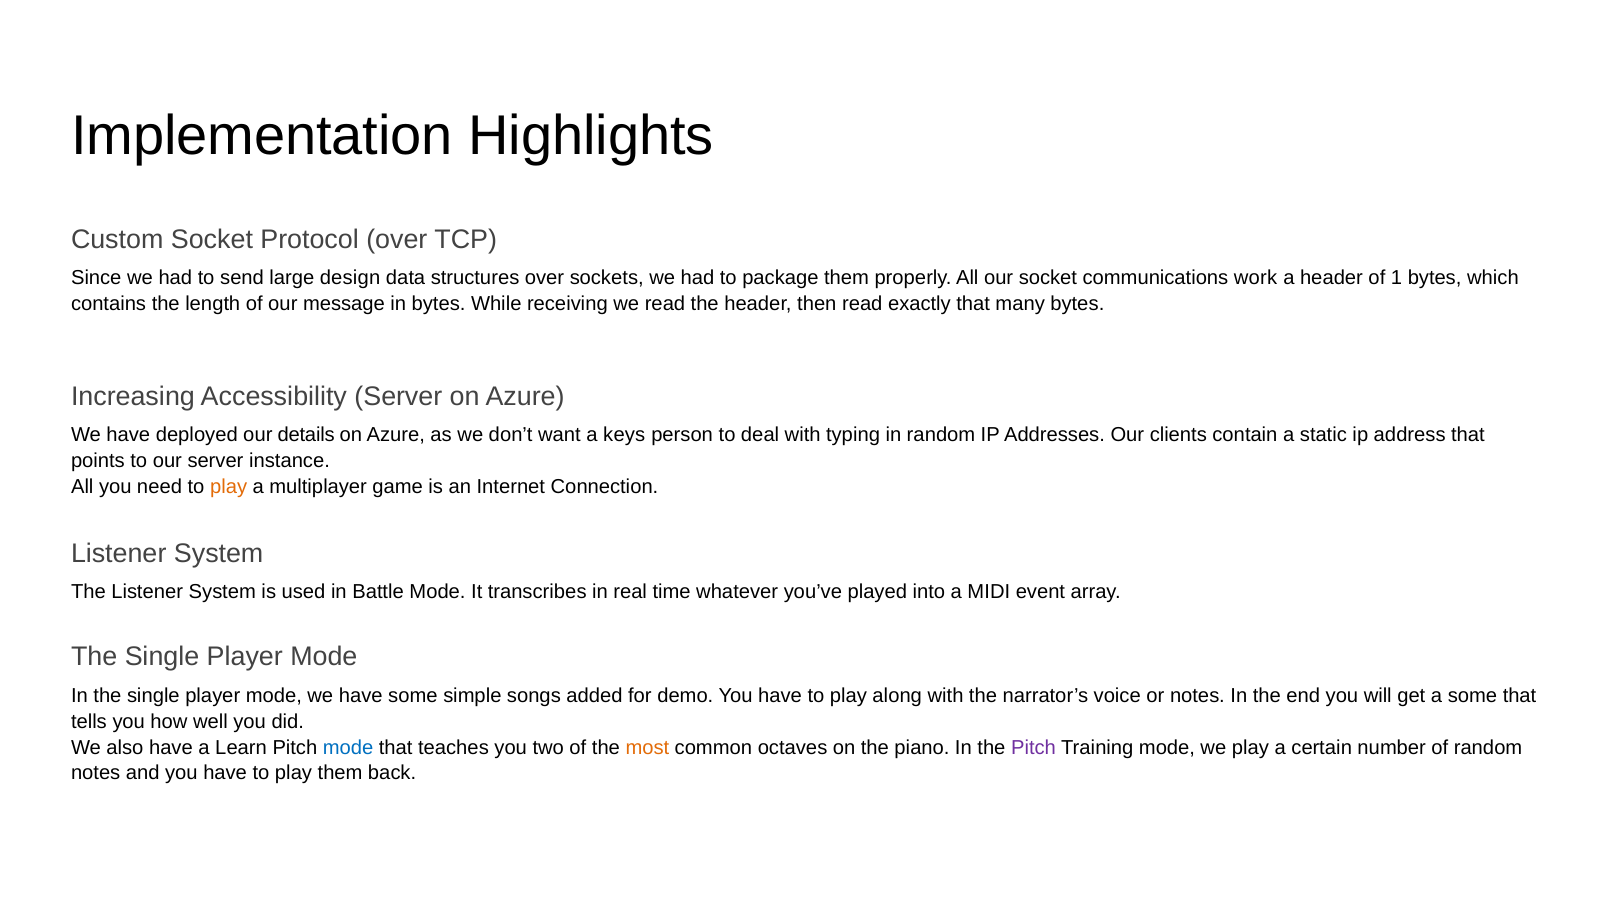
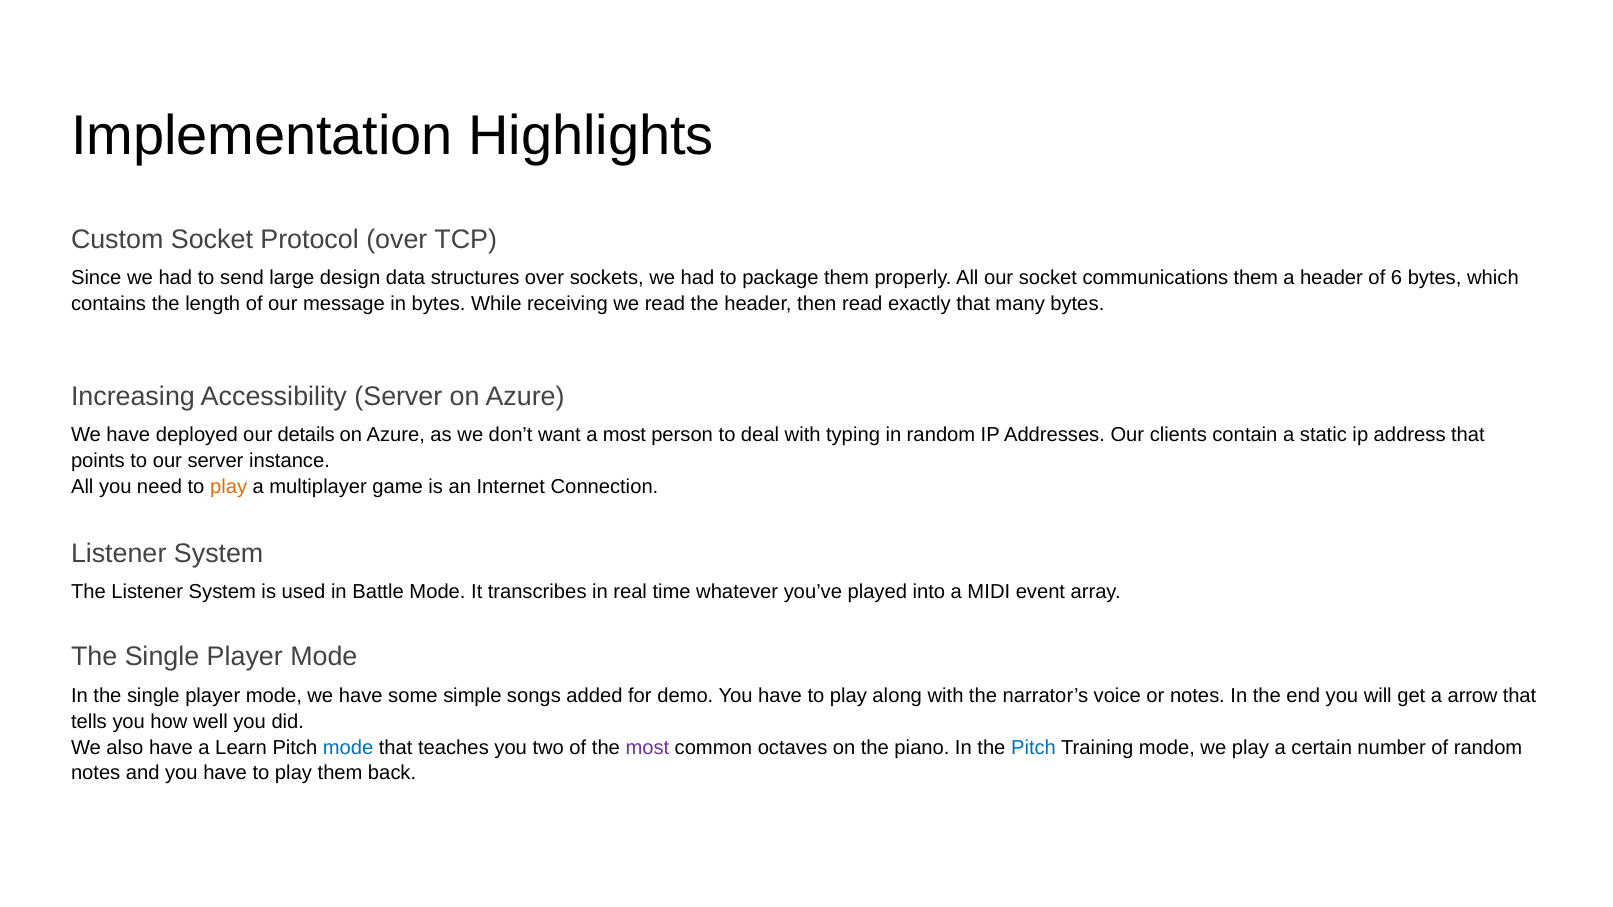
communications work: work -> them
1: 1 -> 6
a keys: keys -> most
a some: some -> arrow
most at (647, 748) colour: orange -> purple
Pitch at (1034, 748) colour: purple -> blue
